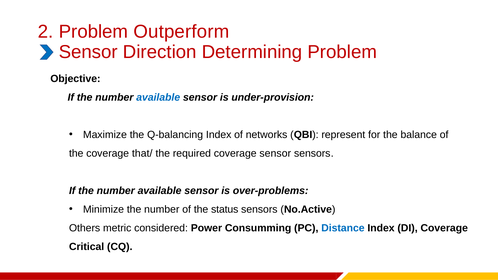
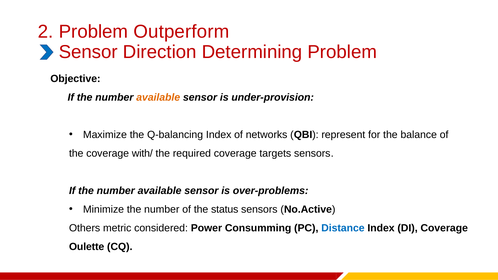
available at (158, 97) colour: blue -> orange
that/: that/ -> with/
coverage sensor: sensor -> targets
Critical: Critical -> Oulette
